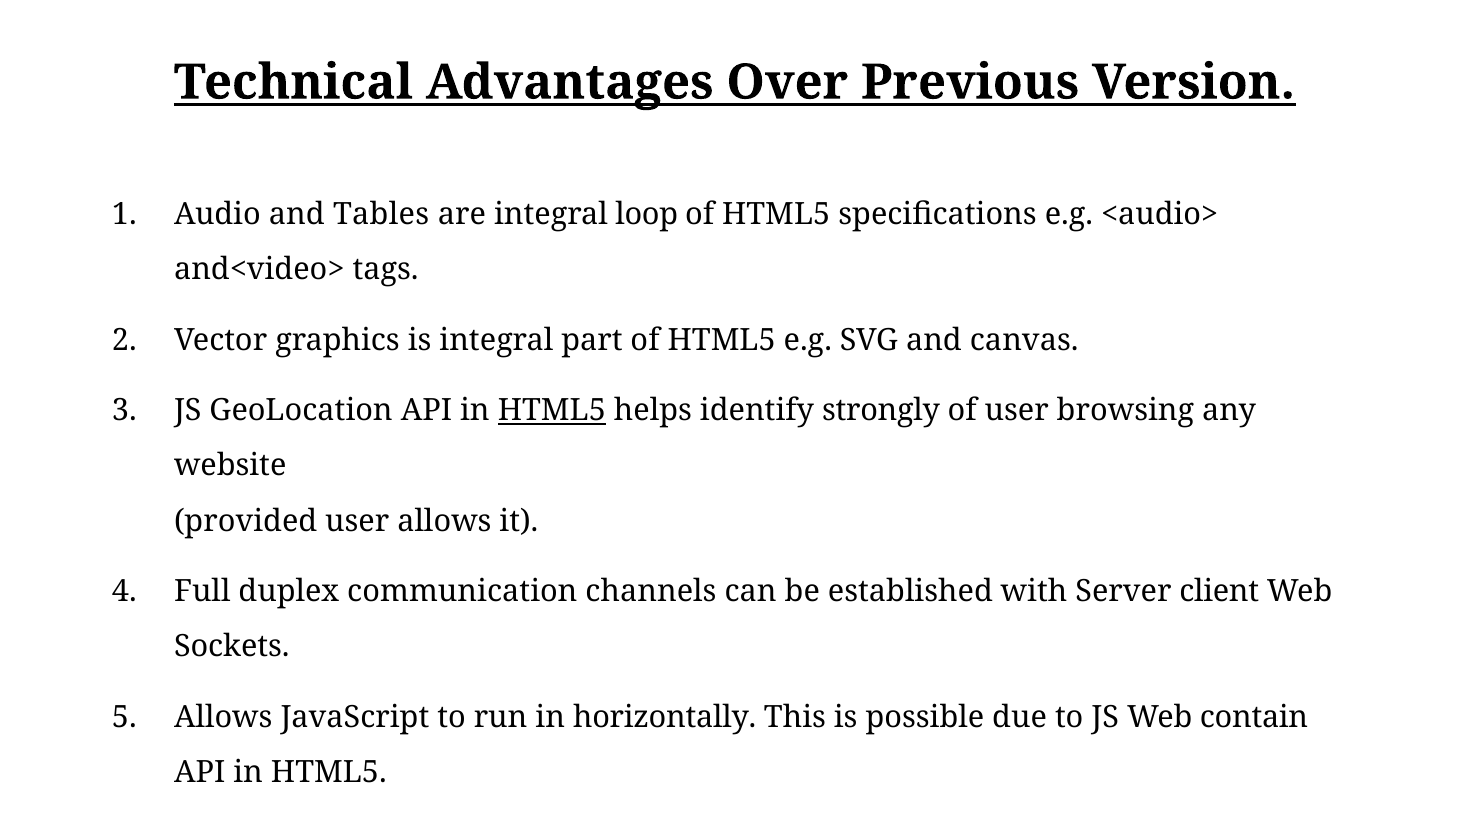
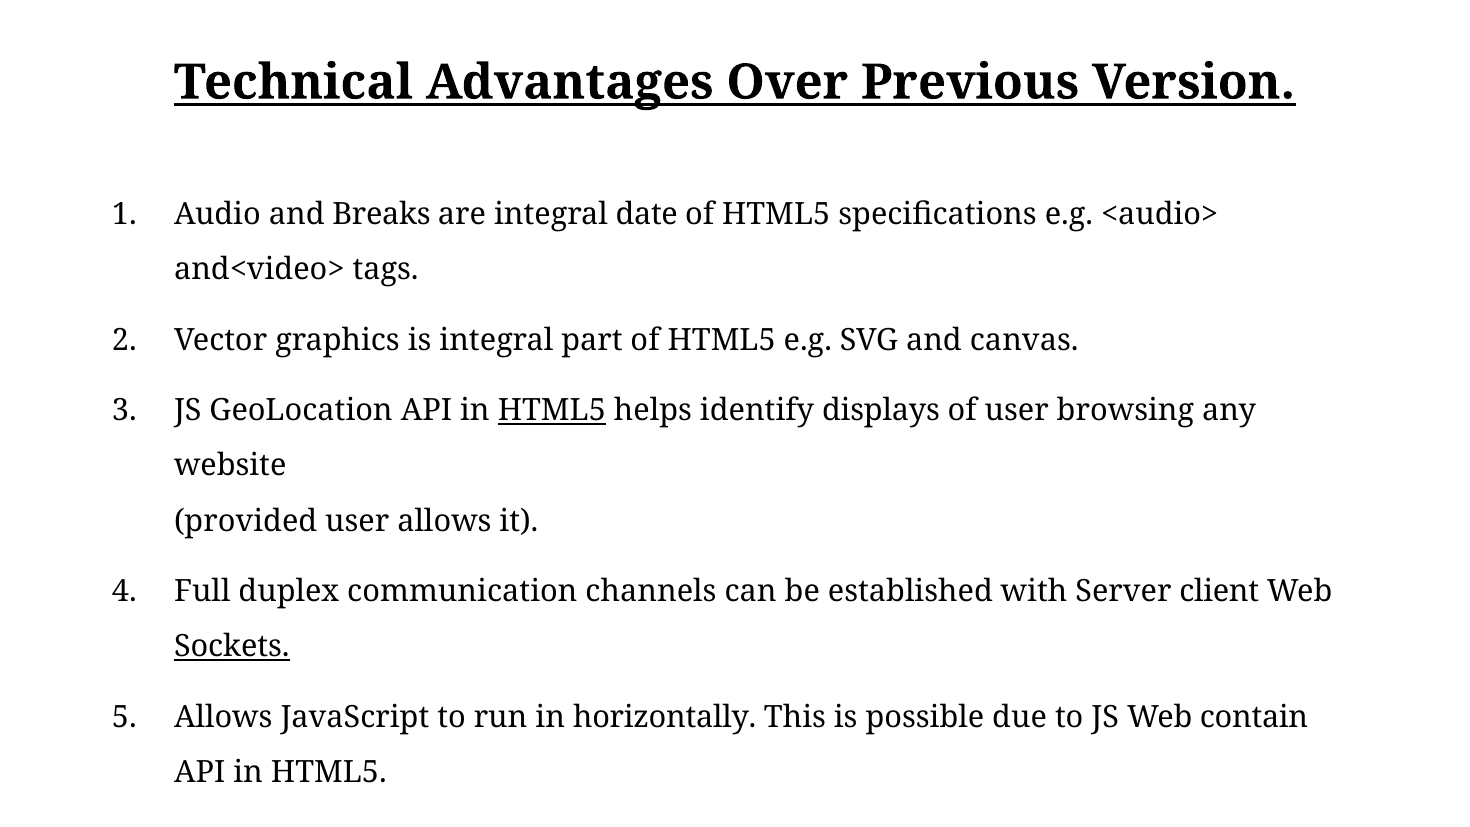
Tables: Tables -> Breaks
loop: loop -> date
strongly: strongly -> displays
Sockets underline: none -> present
